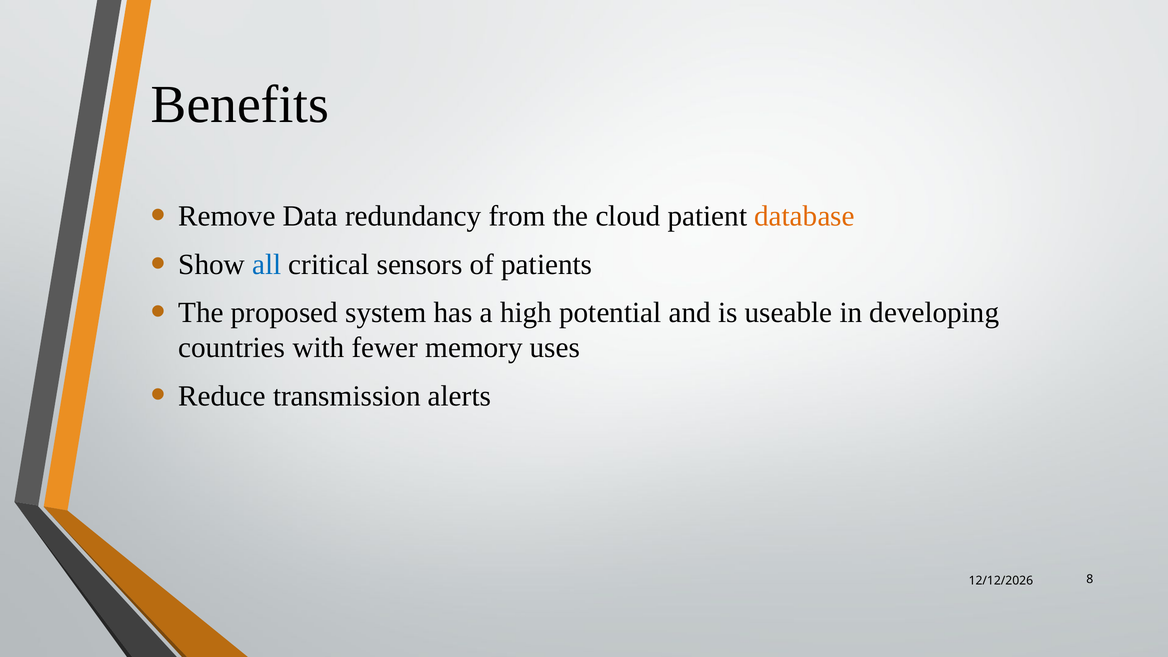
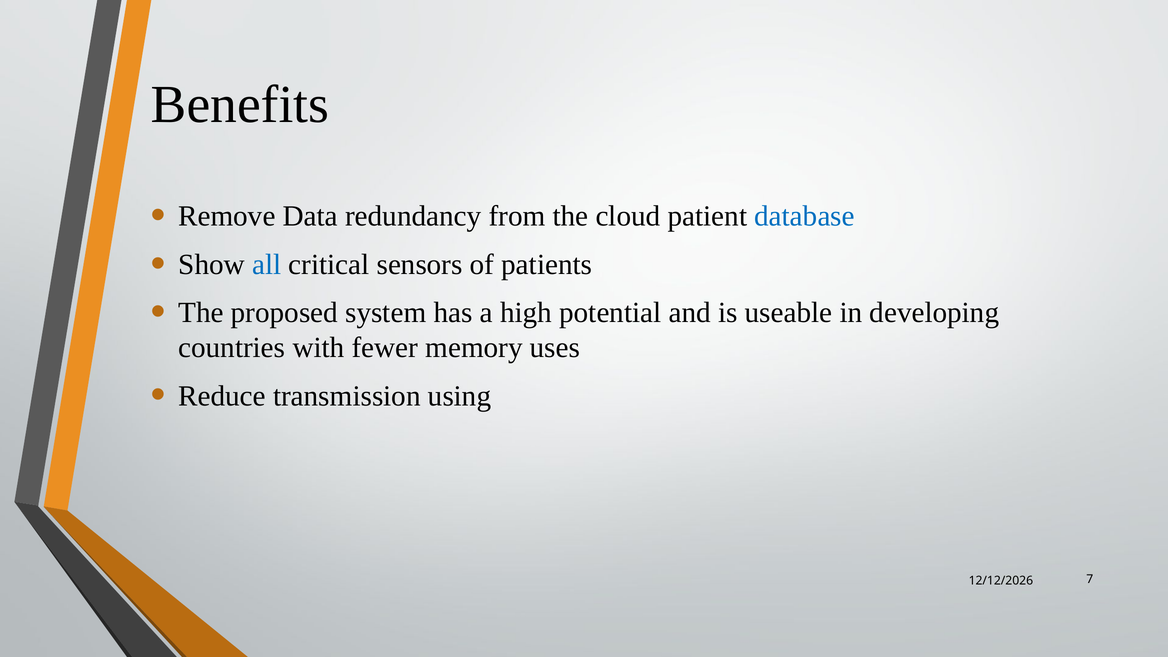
database colour: orange -> blue
alerts: alerts -> using
8: 8 -> 7
